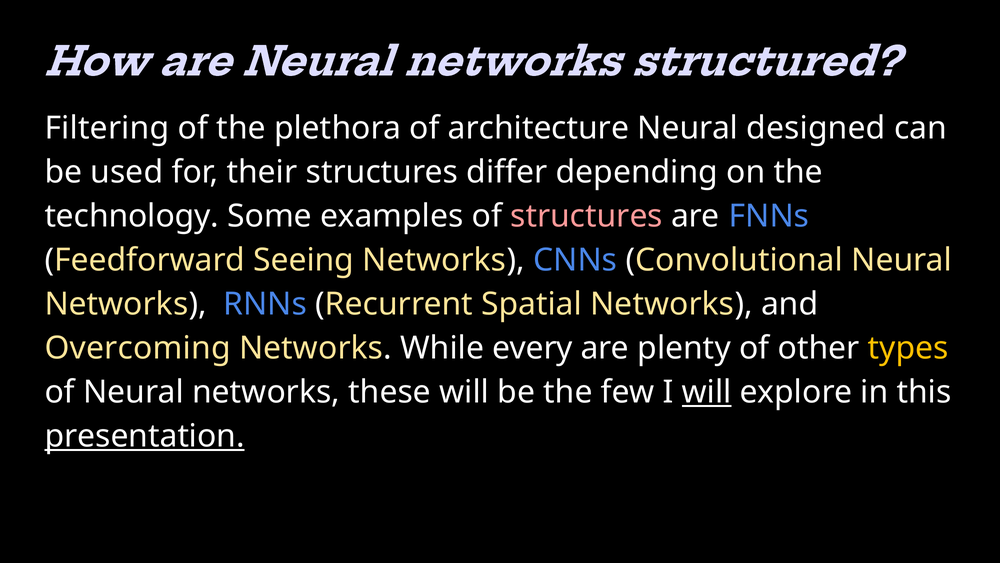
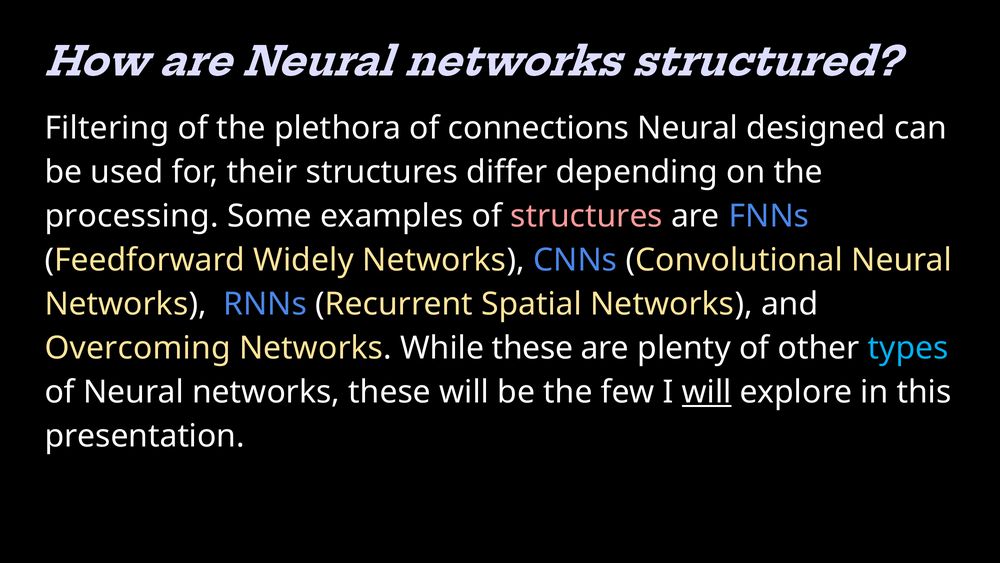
architecture: architecture -> connections
technology: technology -> processing
Seeing: Seeing -> Widely
While every: every -> these
types colour: yellow -> light blue
presentation underline: present -> none
